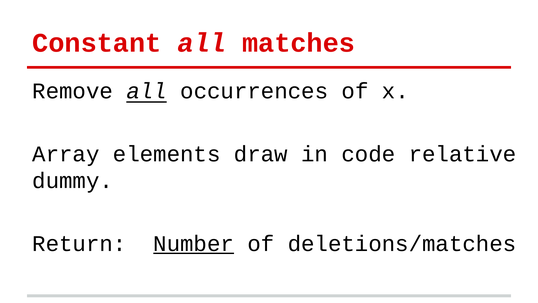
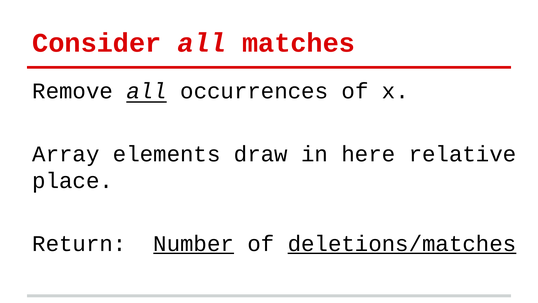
Constant: Constant -> Consider
code: code -> here
dummy: dummy -> place
deletions/matches underline: none -> present
